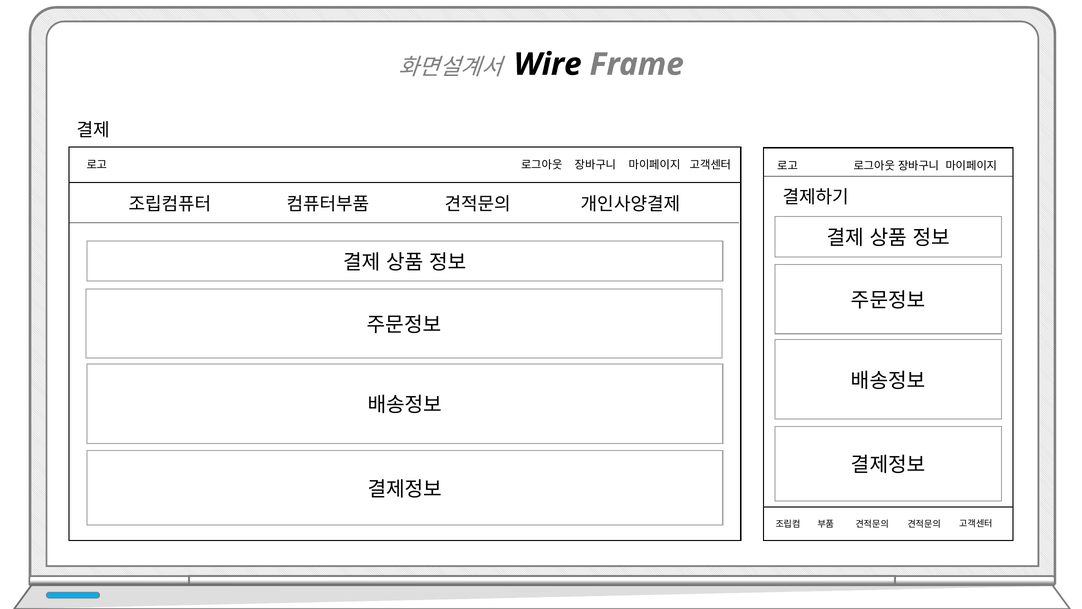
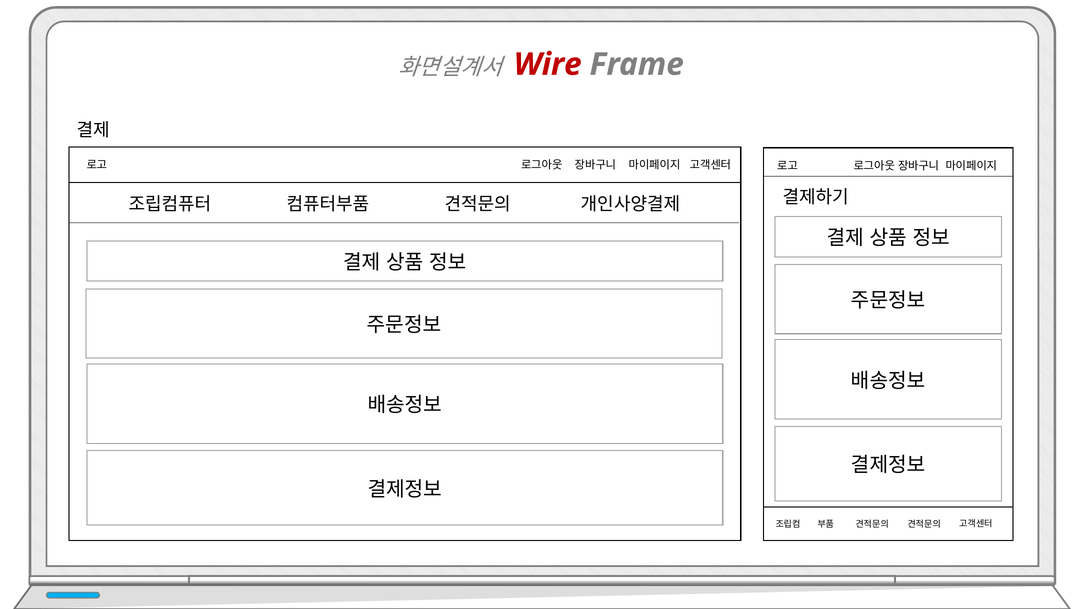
Wire colour: black -> red
